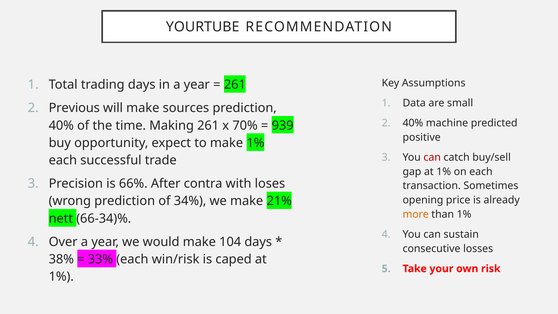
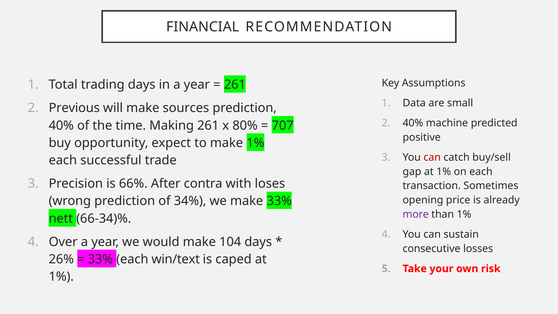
YOURTUBE: YOURTUBE -> FINANCIAL
70%: 70% -> 80%
939: 939 -> 707
make 21%: 21% -> 33%
more colour: orange -> purple
38%: 38% -> 26%
win/risk: win/risk -> win/text
